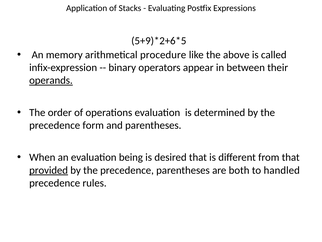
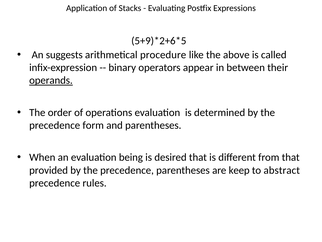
memory: memory -> suggests
provided underline: present -> none
both: both -> keep
handled: handled -> abstract
